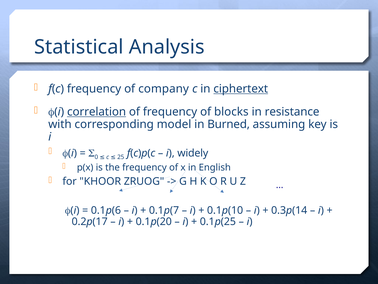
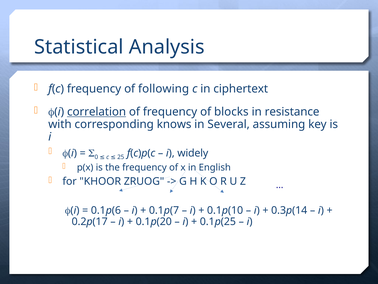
company: company -> following
ciphertext underline: present -> none
model: model -> knows
Burned: Burned -> Several
